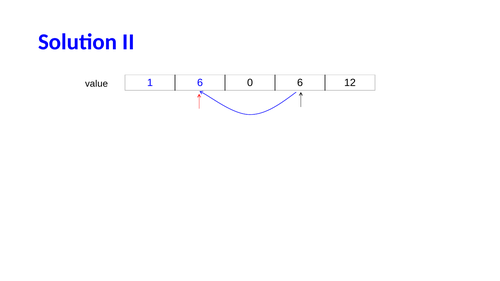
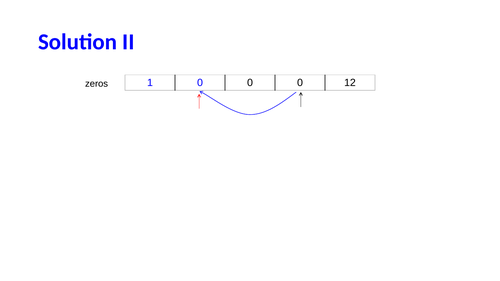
1 6: 6 -> 0
6 at (300, 83): 6 -> 0
value: value -> zeros
